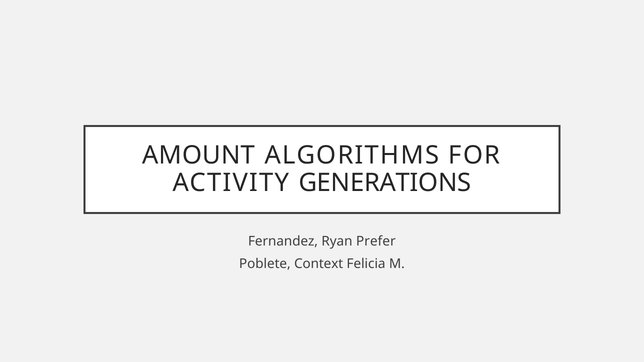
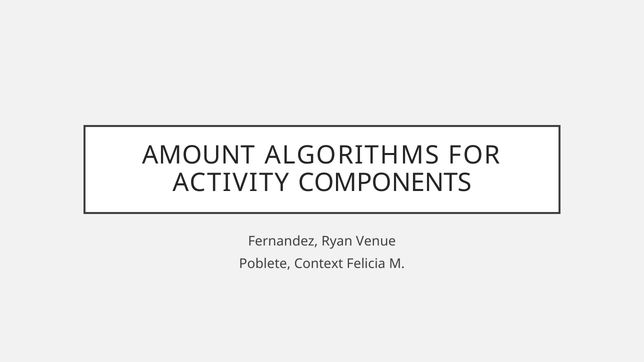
GENERATIONS: GENERATIONS -> COMPONENTS
Prefer: Prefer -> Venue
